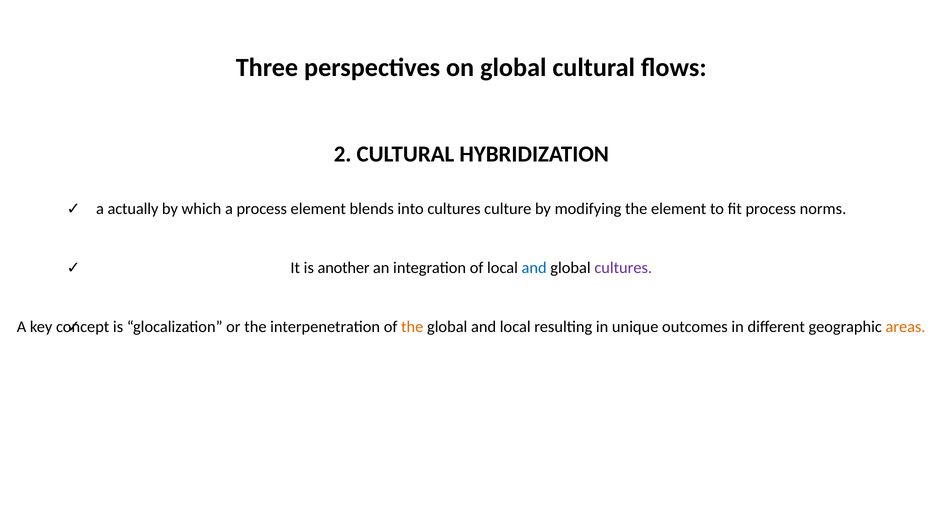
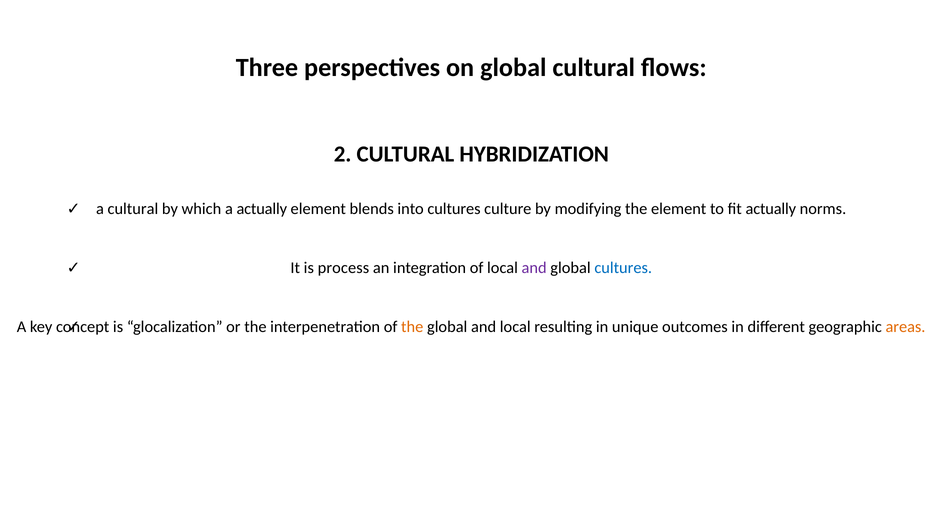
a actually: actually -> cultural
a process: process -> actually
fit process: process -> actually
another: another -> process
and at (534, 267) colour: blue -> purple
cultures at (623, 267) colour: purple -> blue
